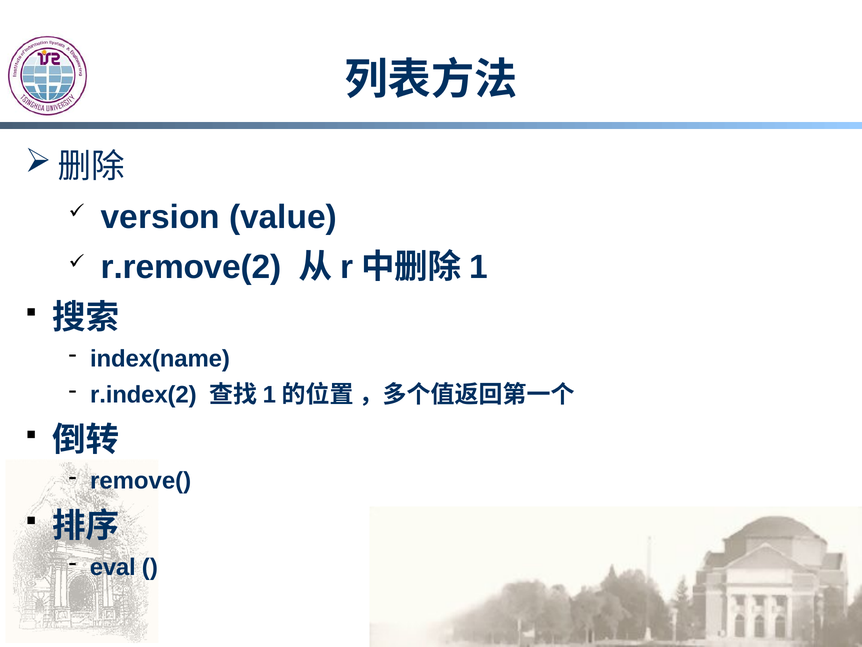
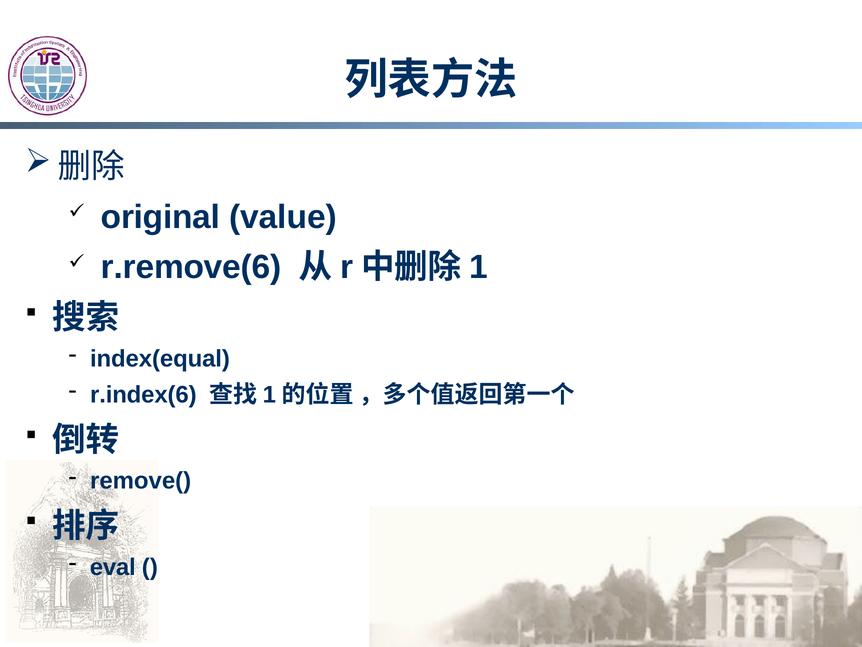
version: version -> original
r.remove(2: r.remove(2 -> r.remove(6
index(name: index(name -> index(equal
r.index(2: r.index(2 -> r.index(6
